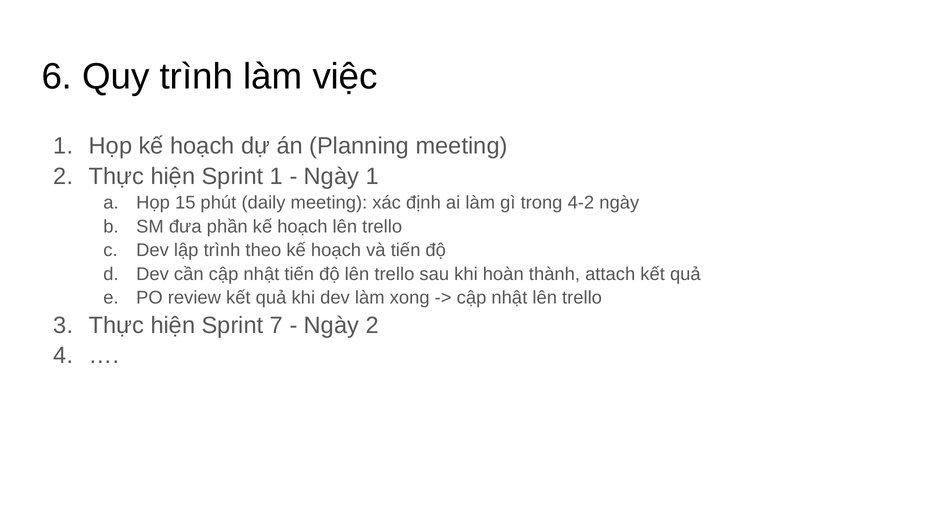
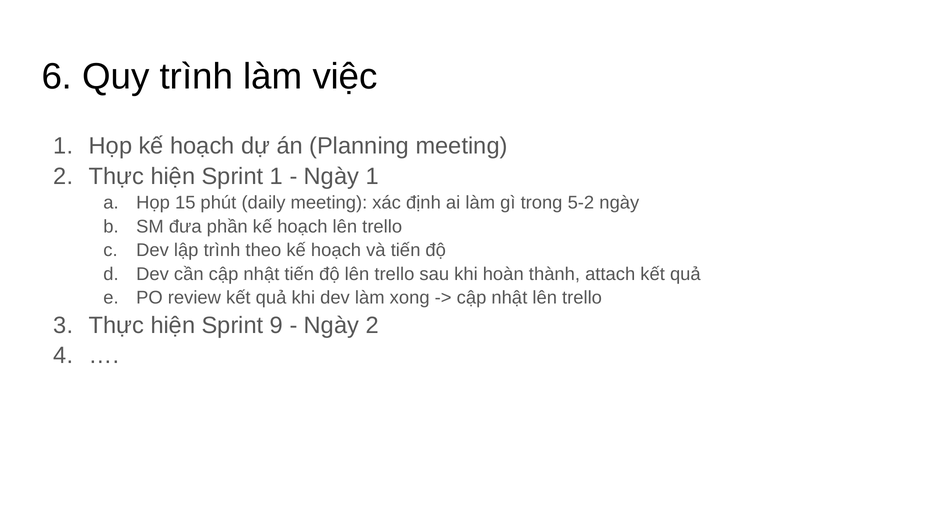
4-2: 4-2 -> 5-2
7: 7 -> 9
